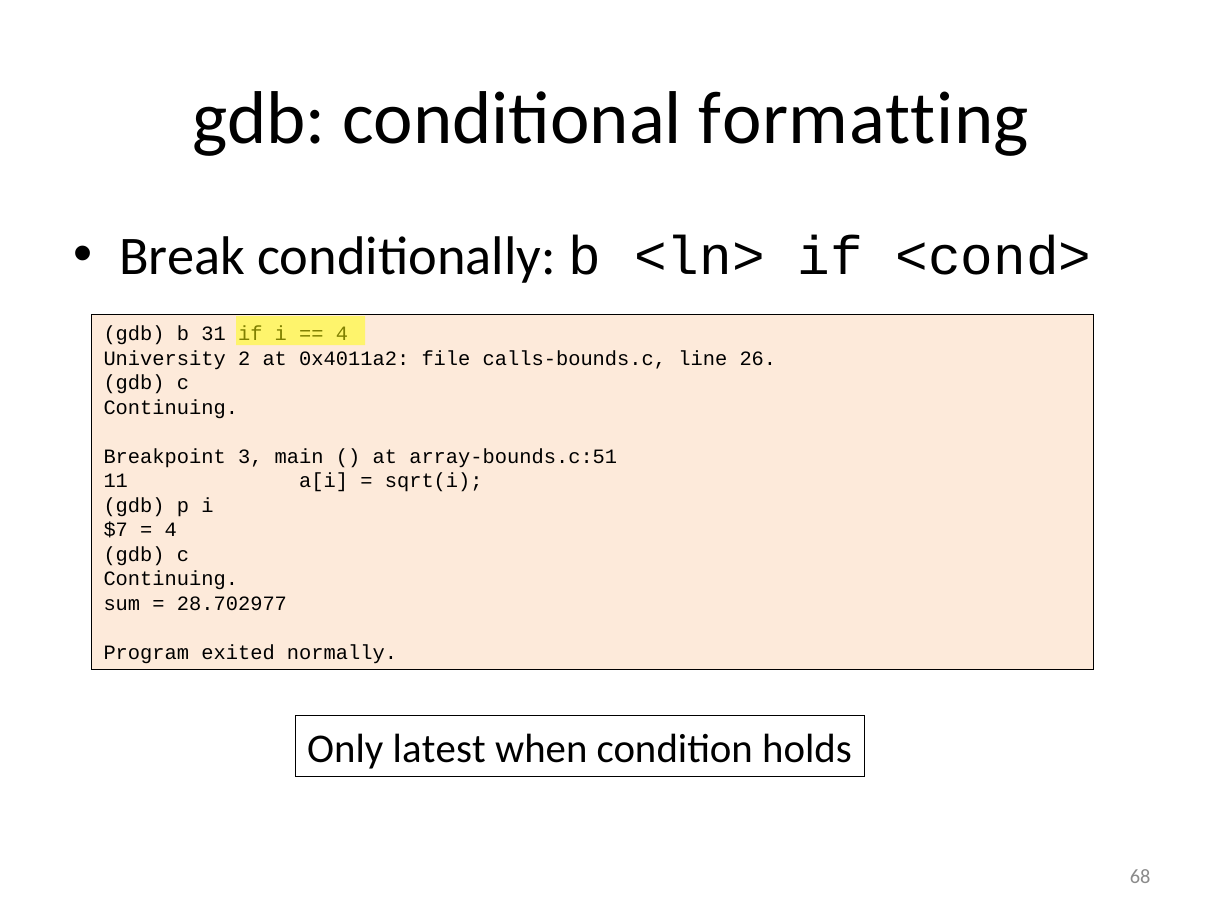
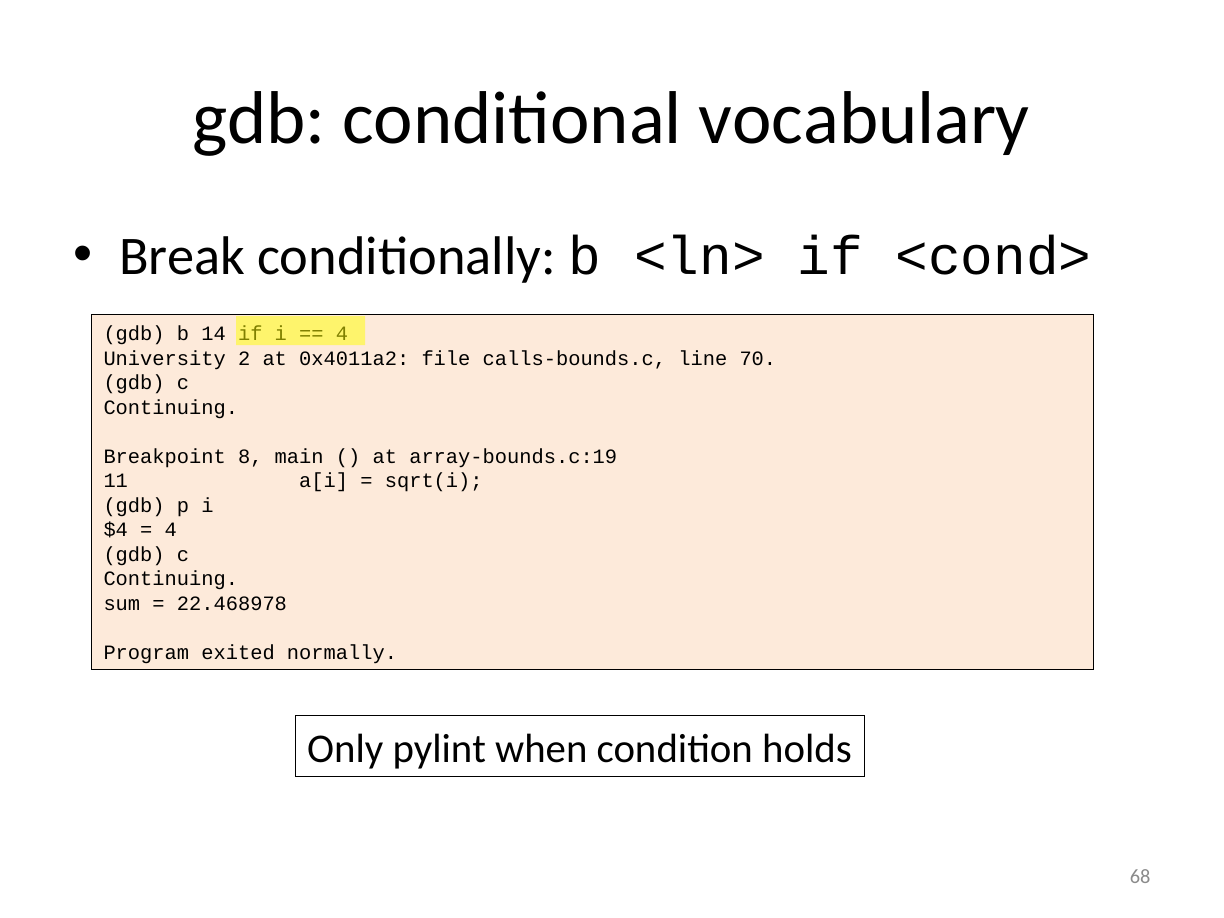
formatting: formatting -> vocabulary
31: 31 -> 14
26: 26 -> 70
3: 3 -> 8
array-bounds.c:51: array-bounds.c:51 -> array-bounds.c:19
$7: $7 -> $4
28.702977: 28.702977 -> 22.468978
latest: latest -> pylint
